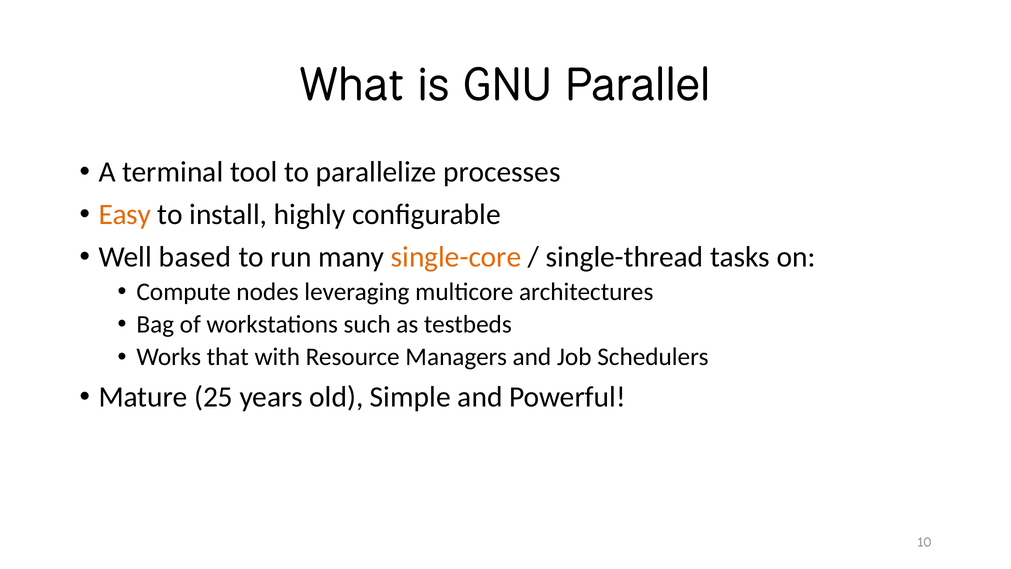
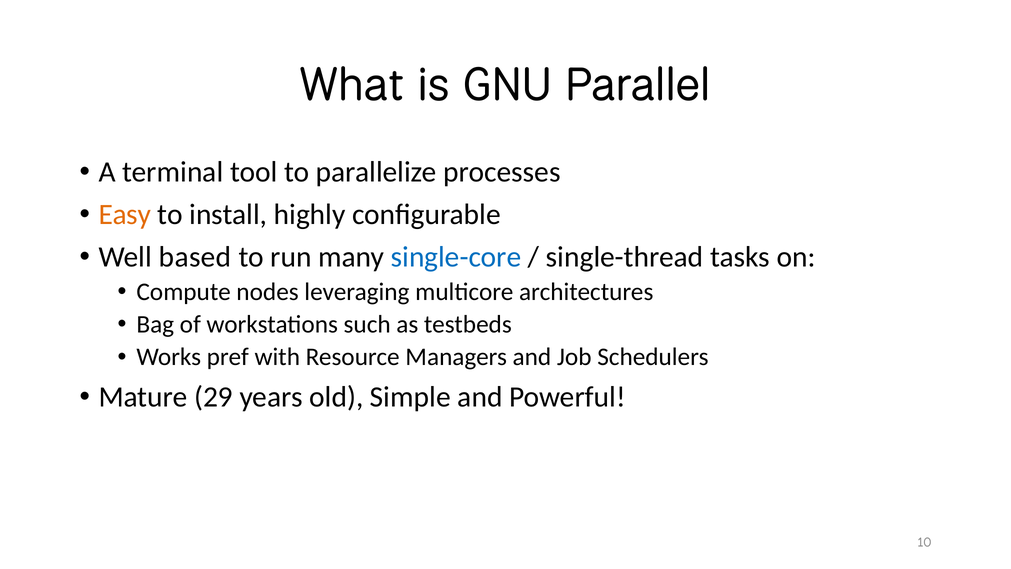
single-core colour: orange -> blue
that: that -> pref
25: 25 -> 29
